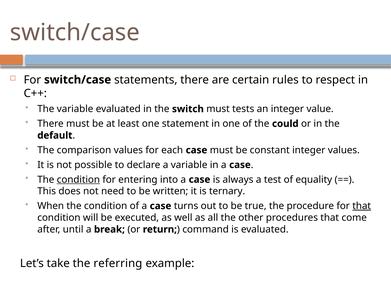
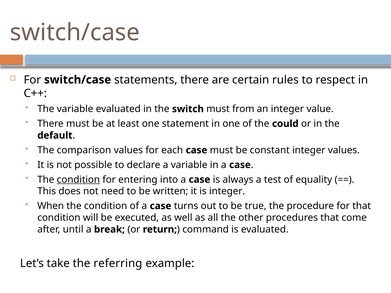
tests: tests -> from
is ternary: ternary -> integer
that at (362, 206) underline: present -> none
